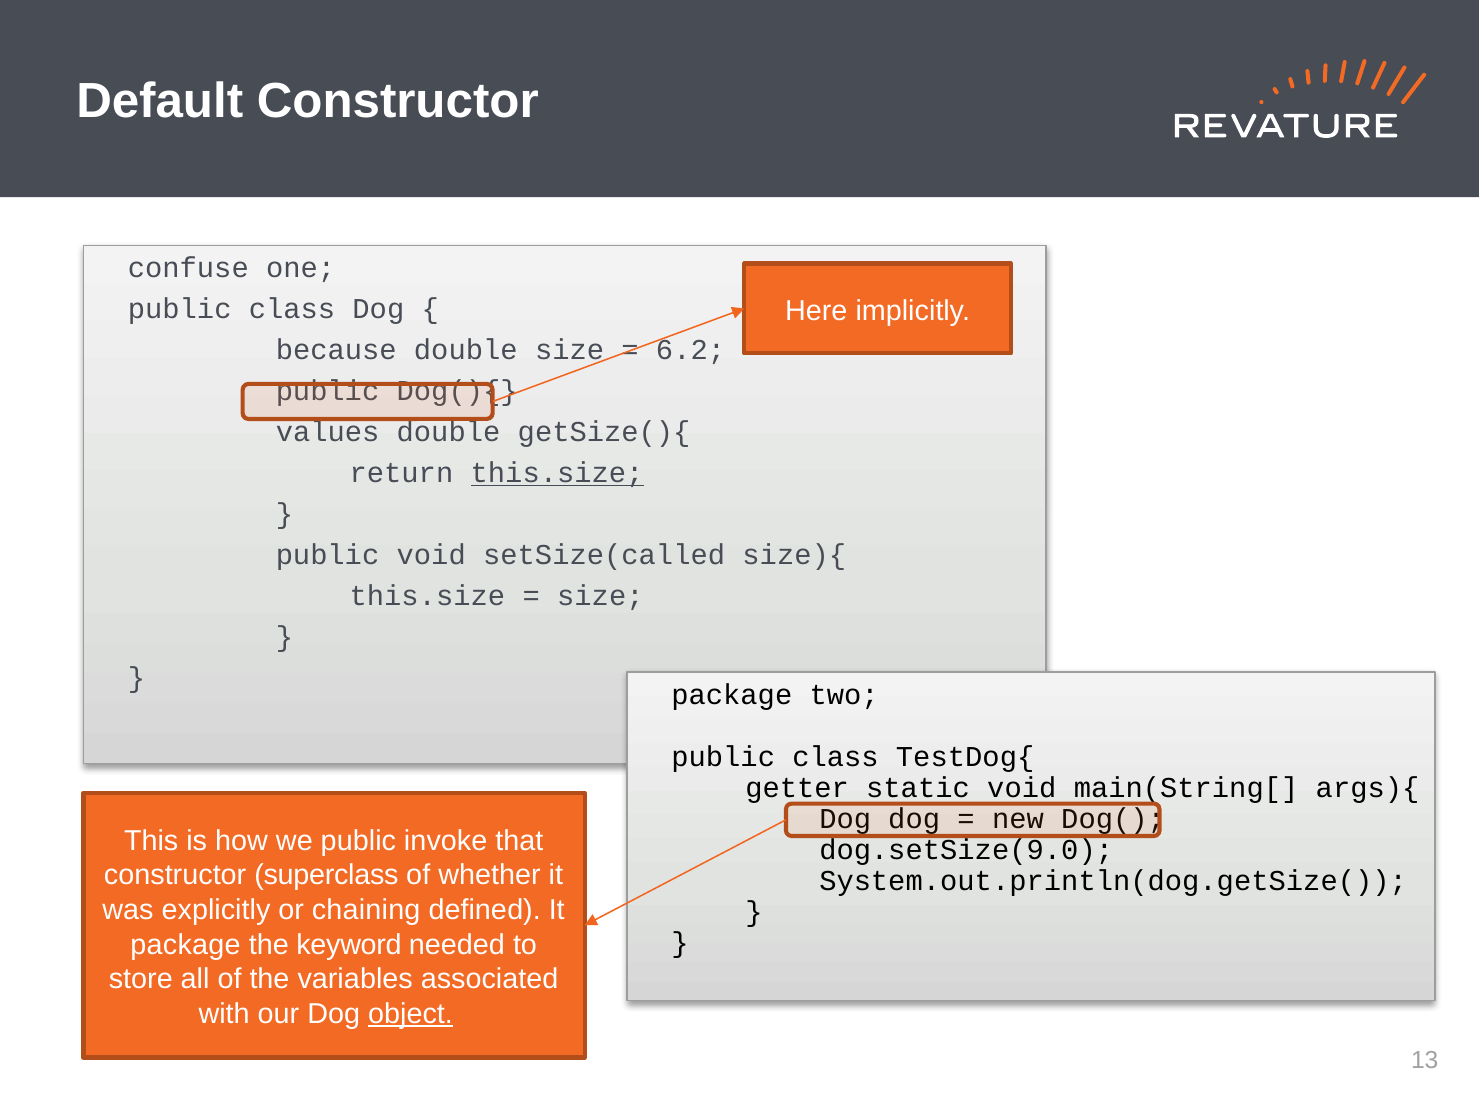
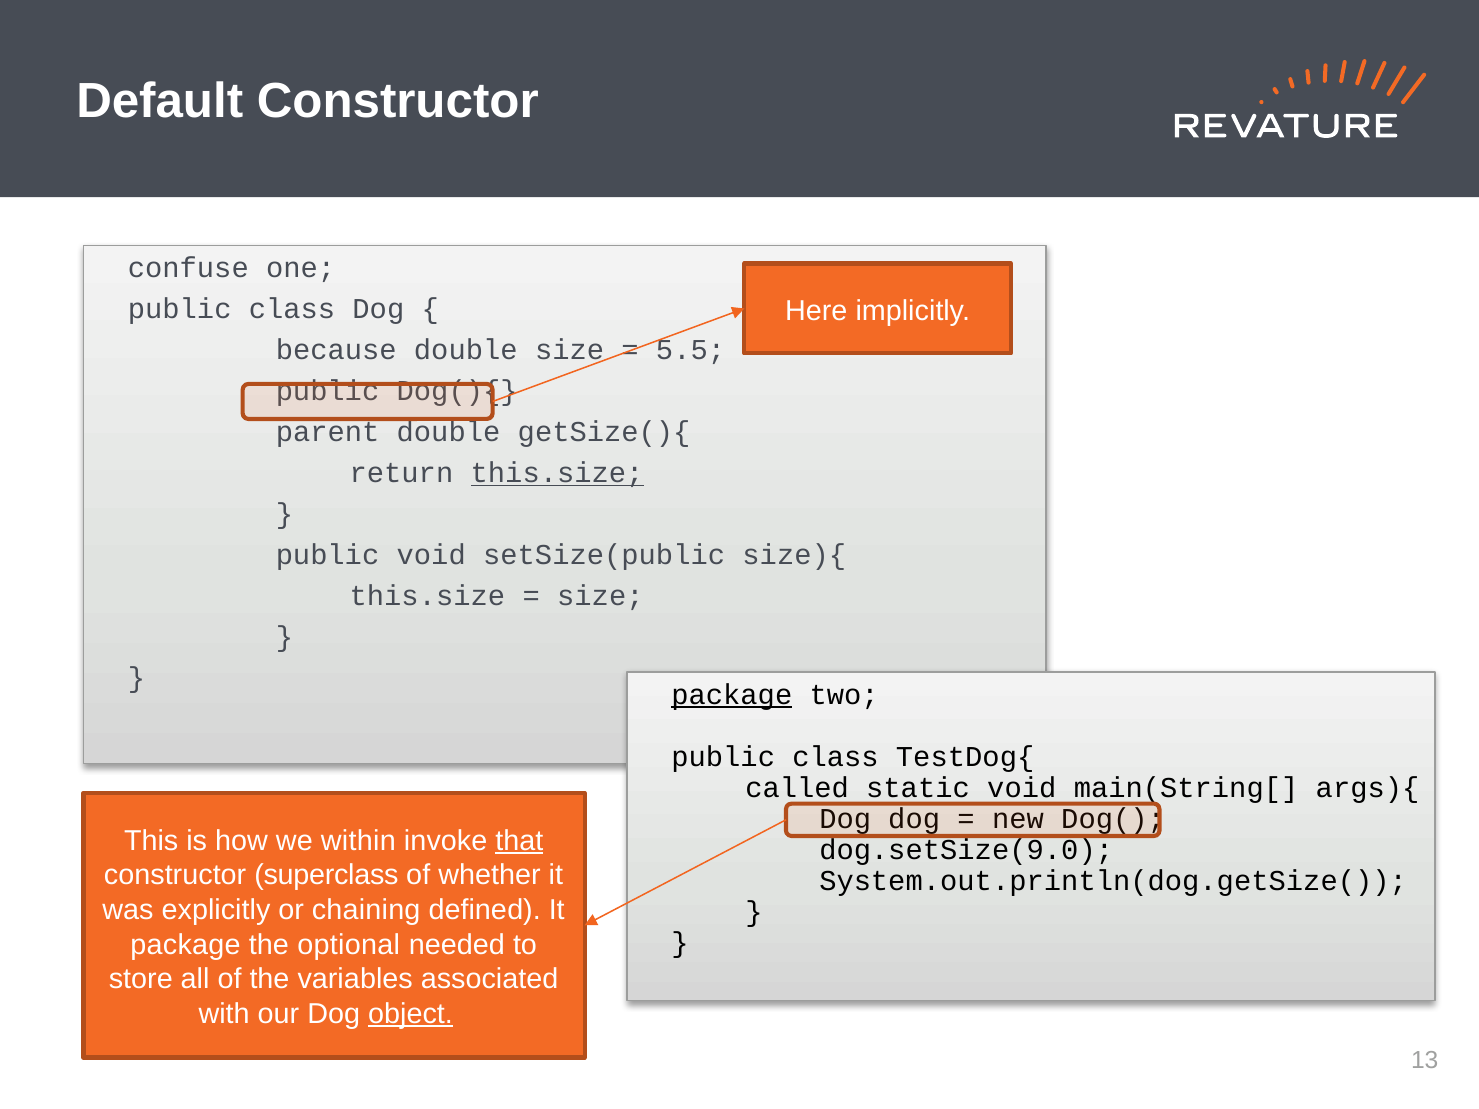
6.2: 6.2 -> 5.5
values: values -> parent
setSize(called: setSize(called -> setSize(public
package at (732, 695) underline: none -> present
getter: getter -> called
we public: public -> within
that underline: none -> present
keyword: keyword -> optional
